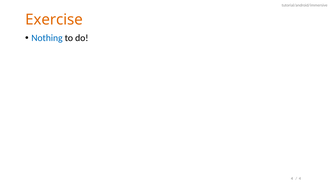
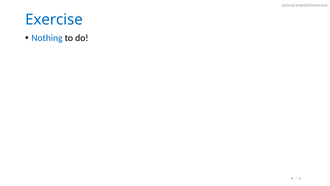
Exercise colour: orange -> blue
